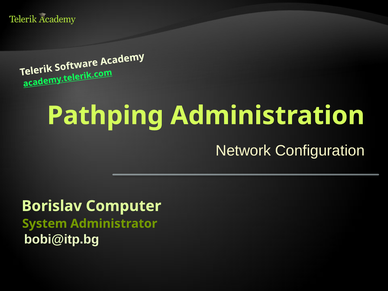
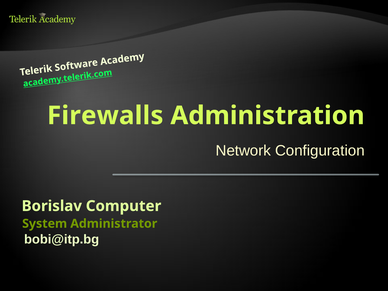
Pathping: Pathping -> Firewalls
